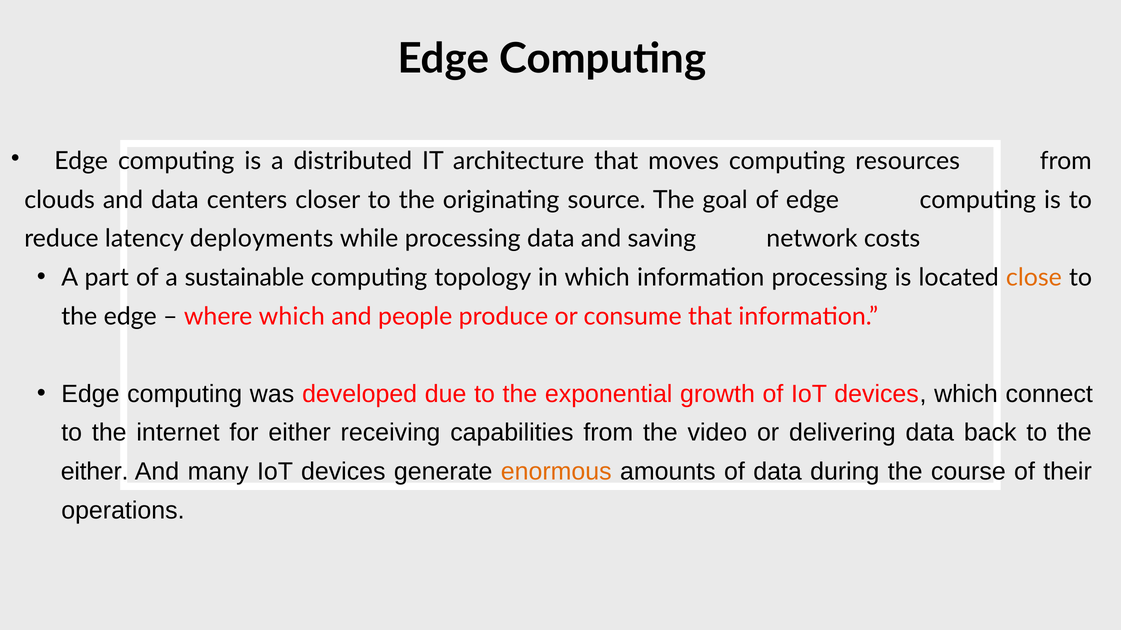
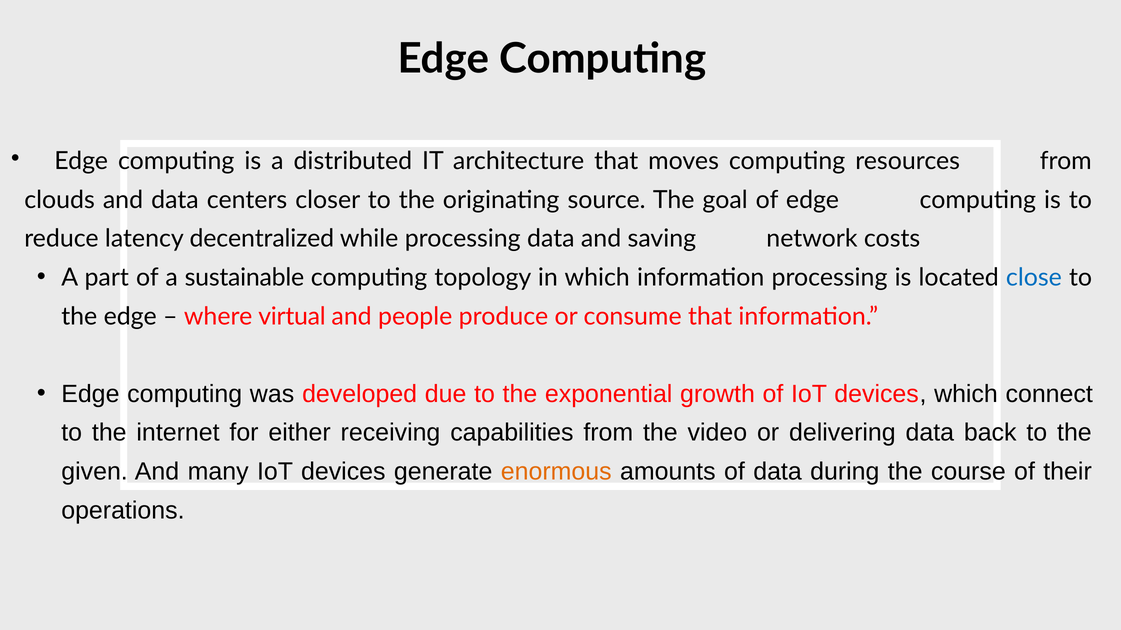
deployments: deployments -> decentralized
close colour: orange -> blue
where which: which -> virtual
either at (95, 472): either -> given
